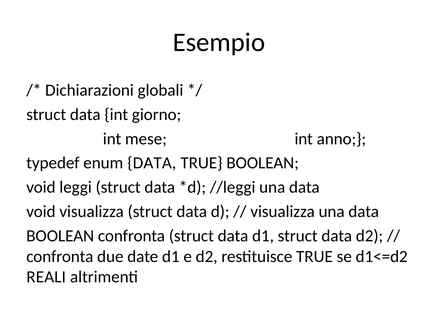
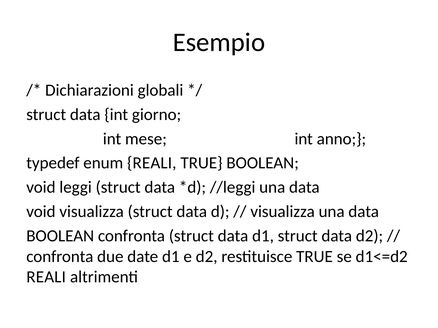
enum DATA: DATA -> REALI
